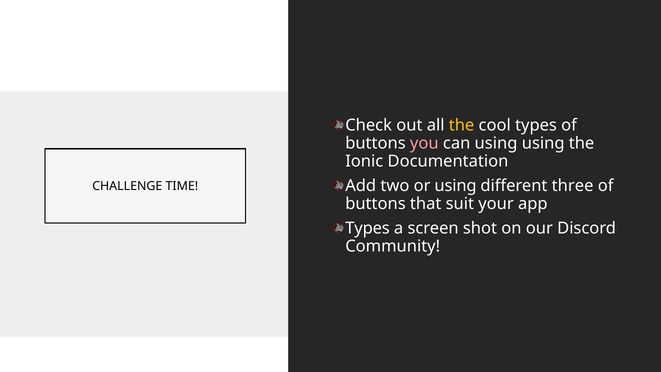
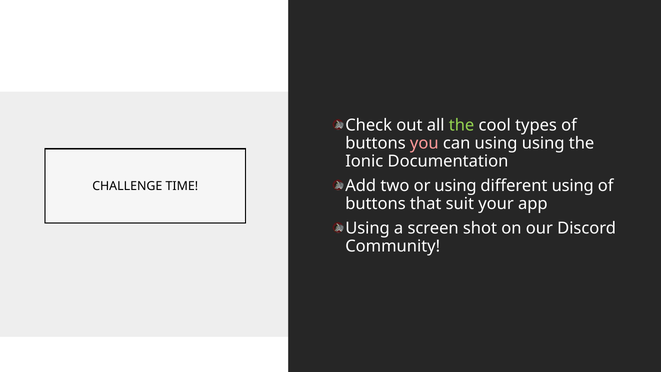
the at (462, 125) colour: yellow -> light green
different three: three -> using
Types at (368, 228): Types -> Using
